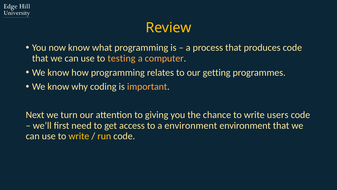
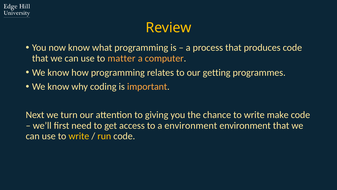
testing: testing -> matter
users: users -> make
